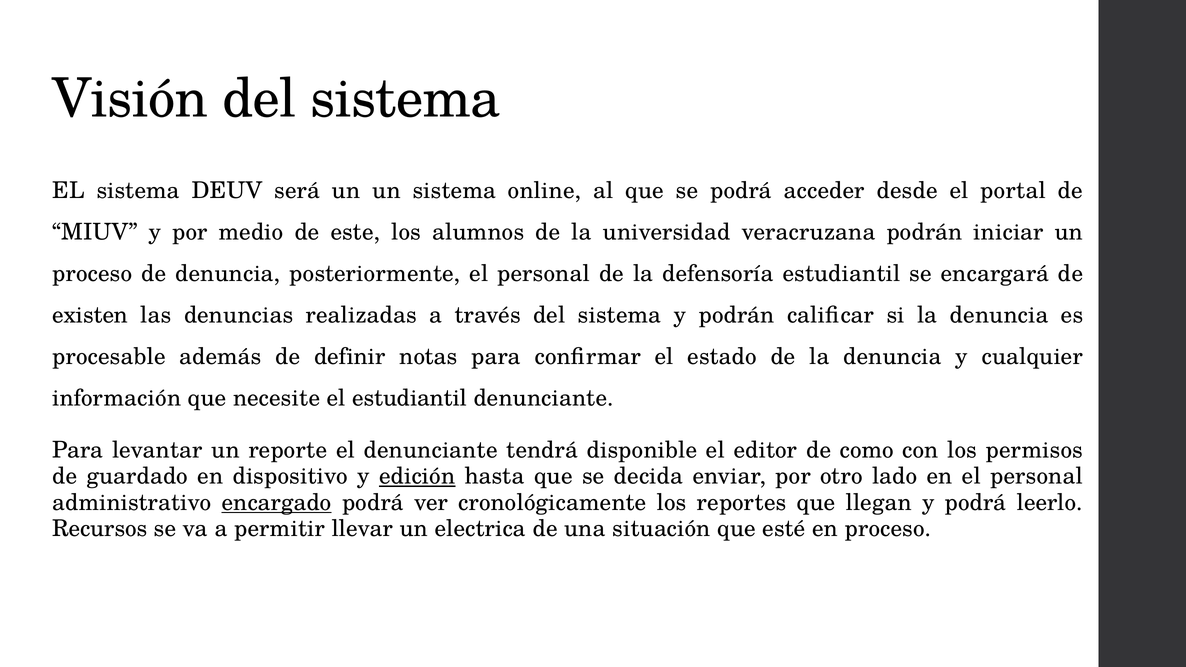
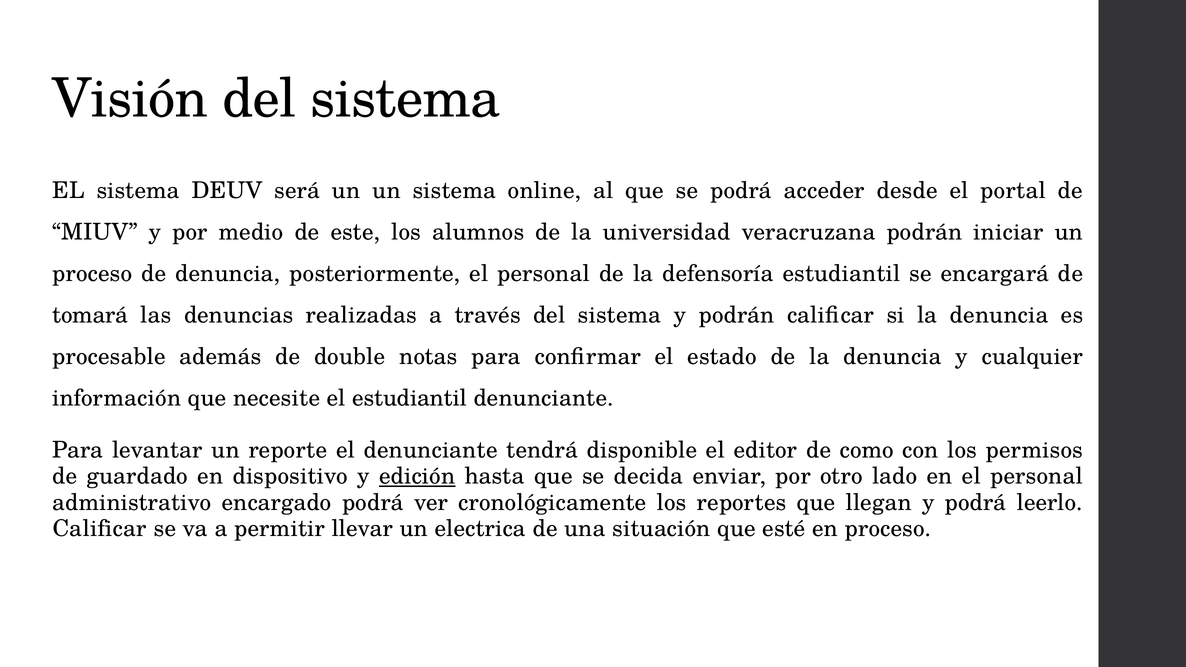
existen: existen -> tomará
definir: definir -> double
encargado underline: present -> none
Recursos at (100, 529): Recursos -> Calificar
